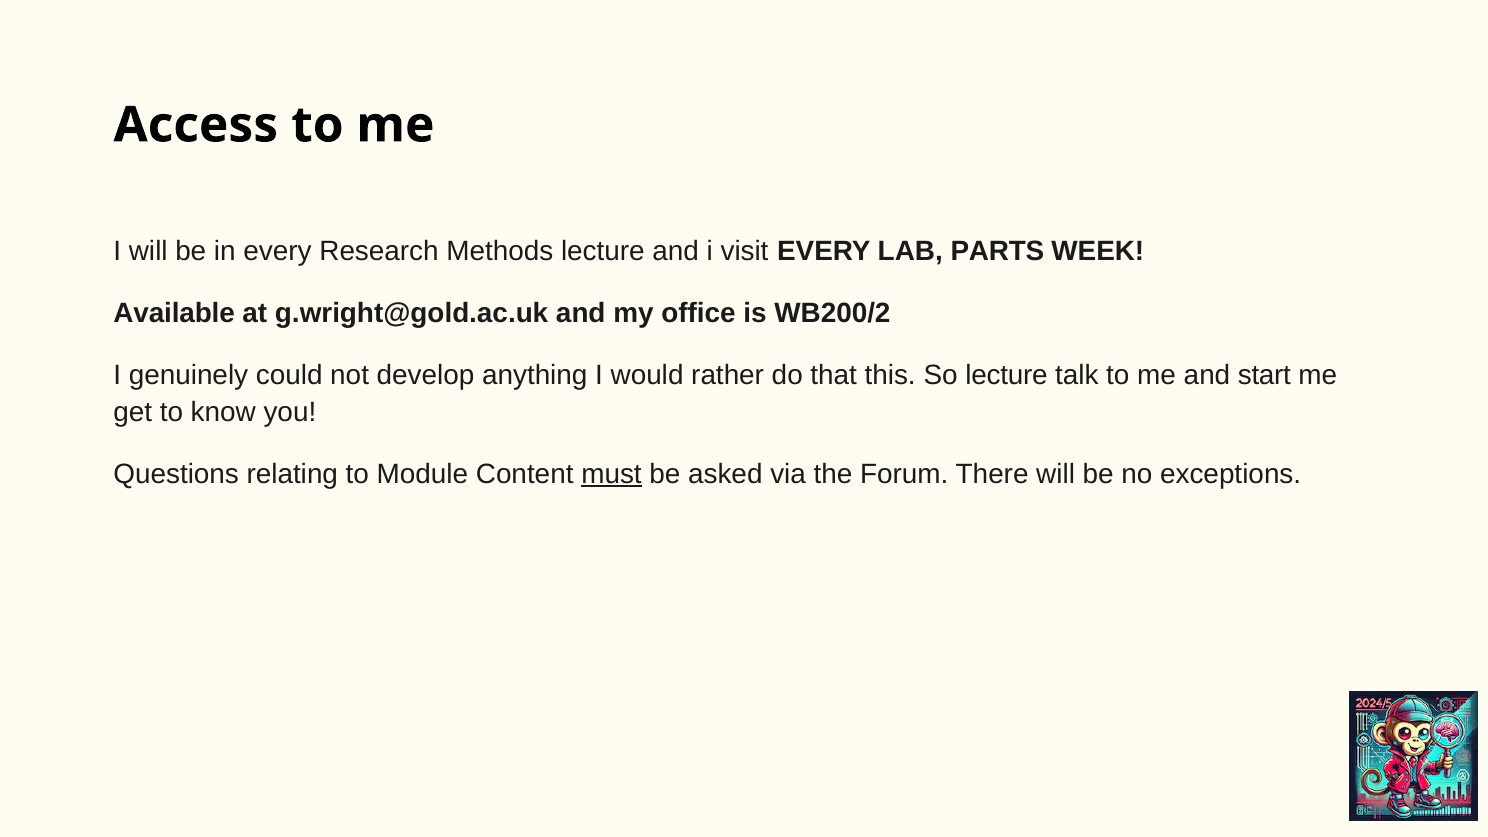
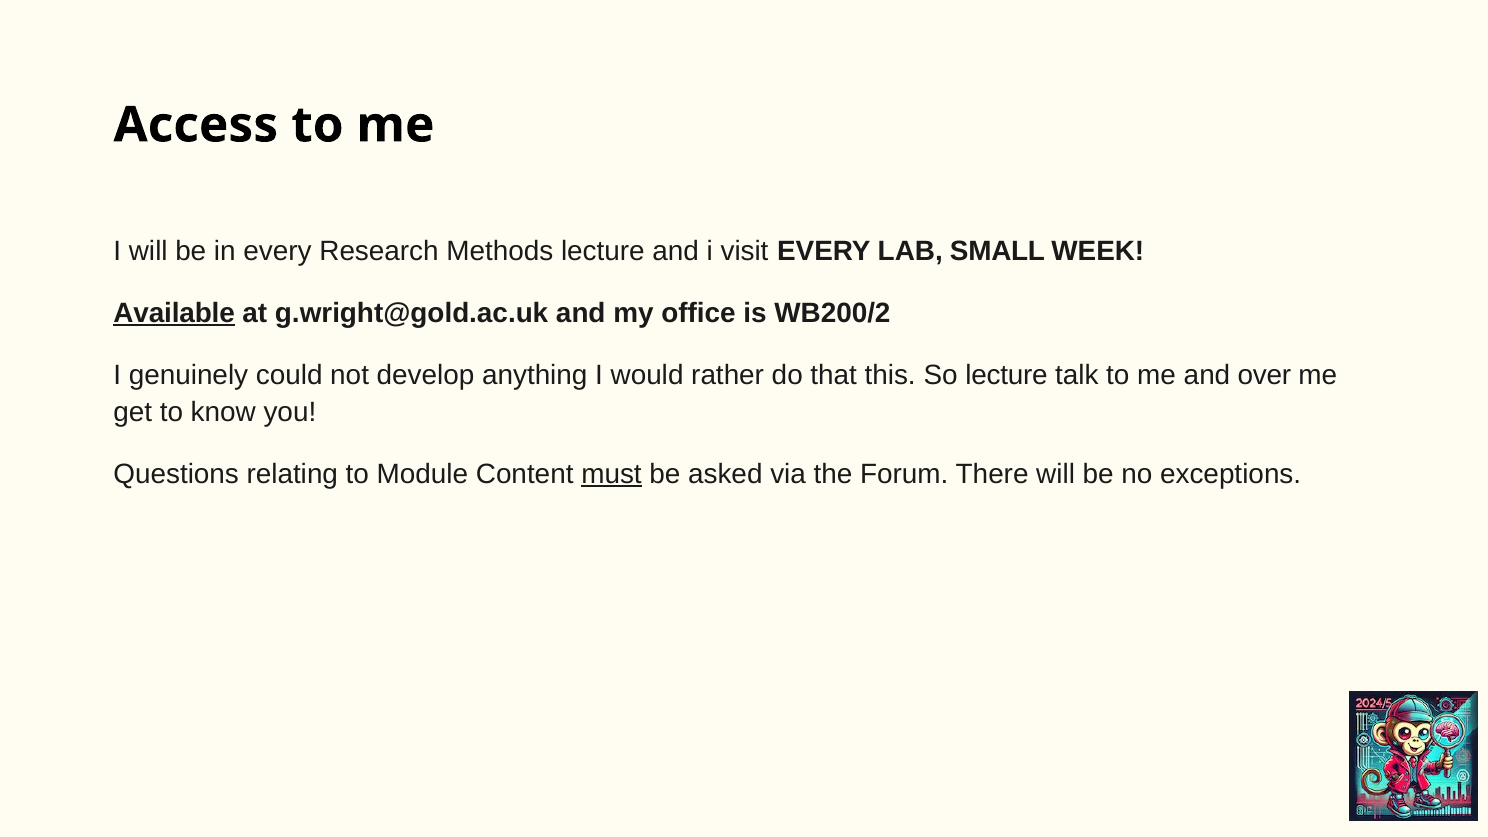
PARTS: PARTS -> SMALL
Available underline: none -> present
start: start -> over
